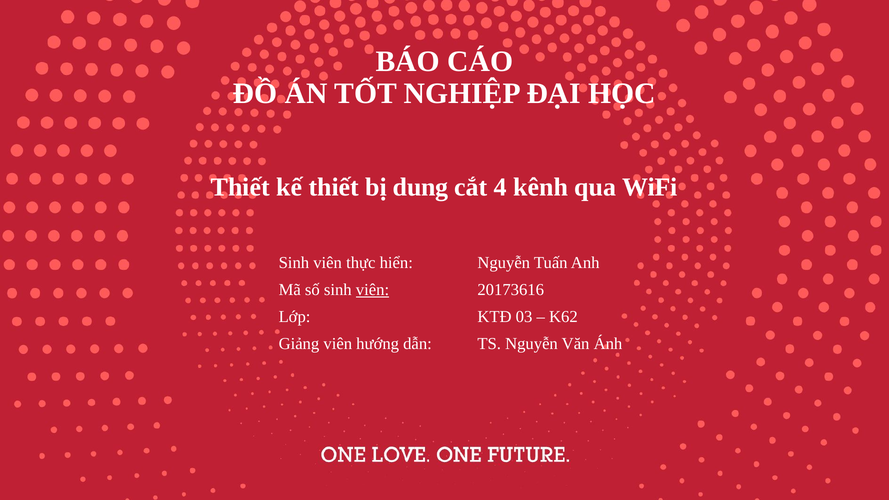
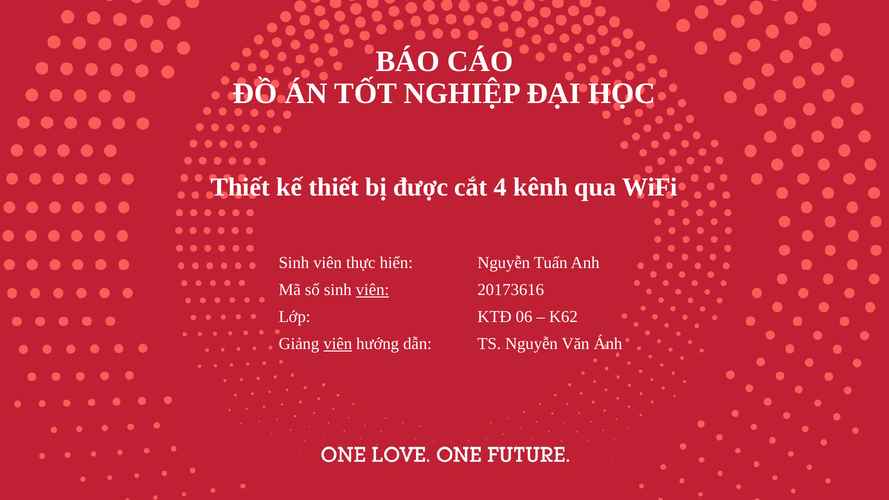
dung: dung -> được
03: 03 -> 06
viên at (338, 344) underline: none -> present
